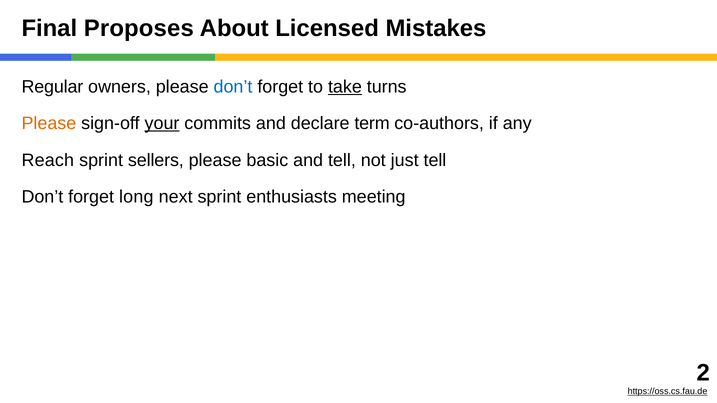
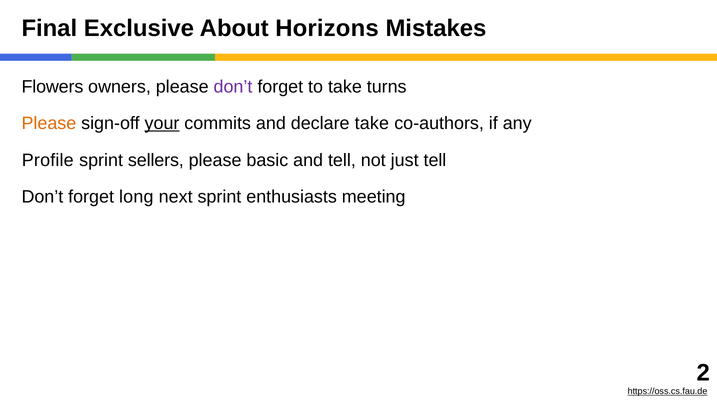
Proposes: Proposes -> Exclusive
Licensed: Licensed -> Horizons
Regular: Regular -> Flowers
don’t at (233, 87) colour: blue -> purple
take at (345, 87) underline: present -> none
declare term: term -> take
Reach: Reach -> Profile
